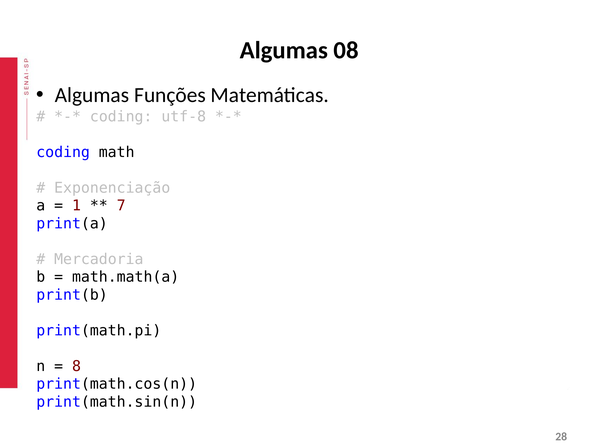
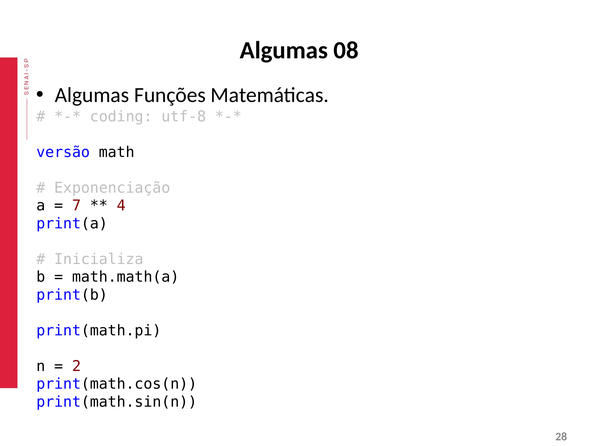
coding at (63, 152): coding -> versão
1: 1 -> 7
7: 7 -> 4
Mercadoria: Mercadoria -> Inicializa
8: 8 -> 2
